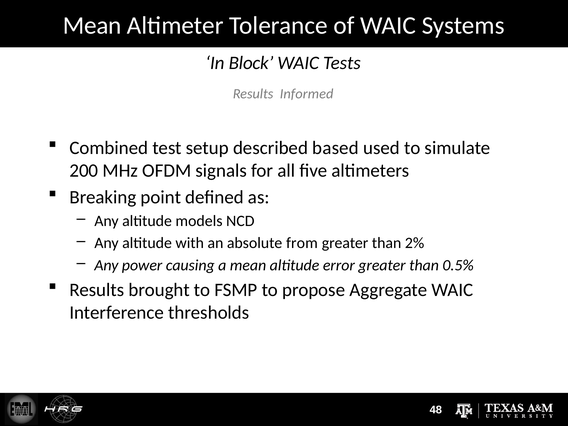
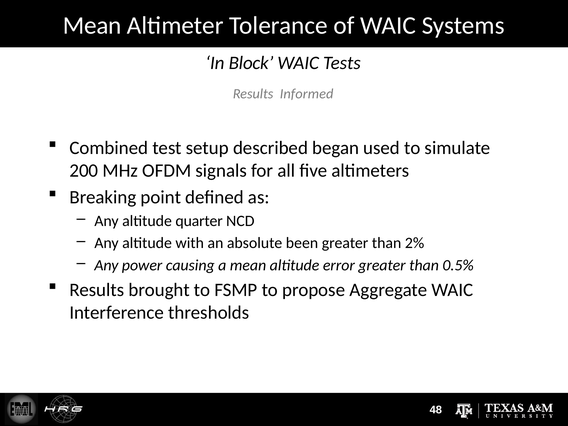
based: based -> began
models: models -> quarter
from: from -> been
